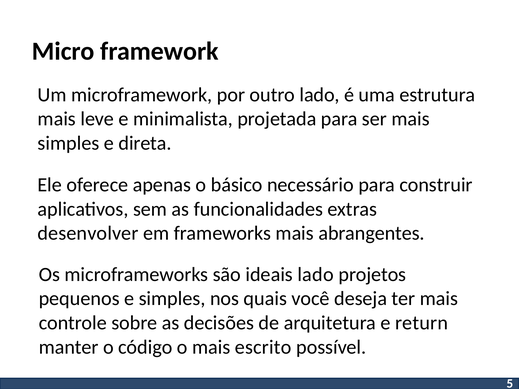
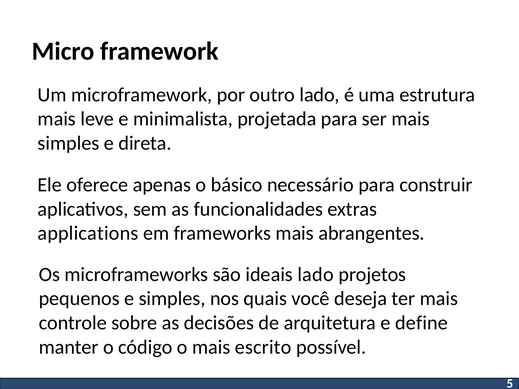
desenvolver: desenvolver -> applications
return: return -> define
